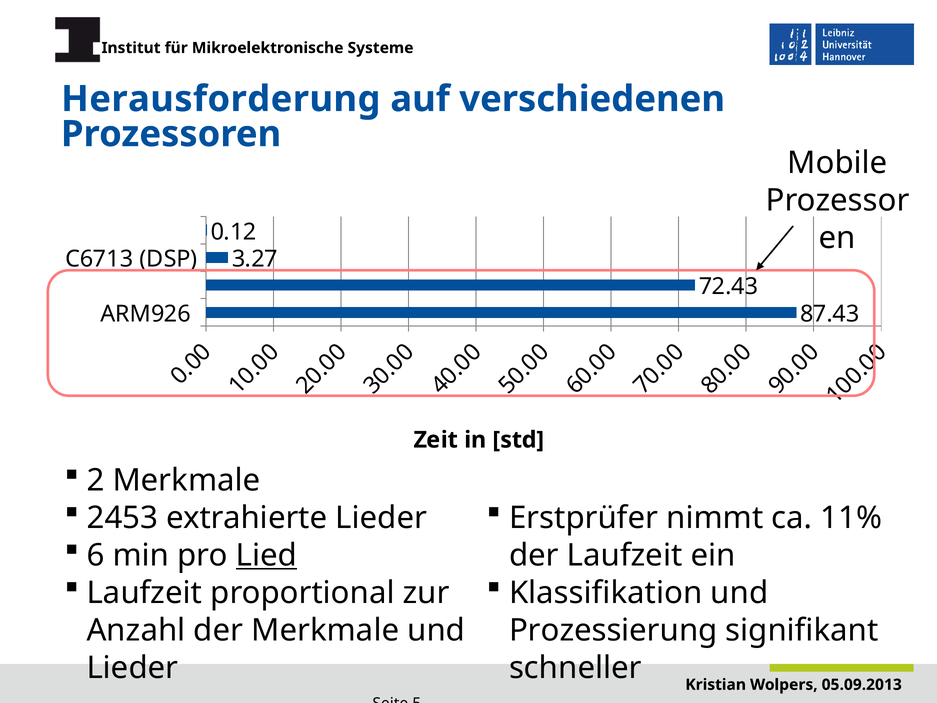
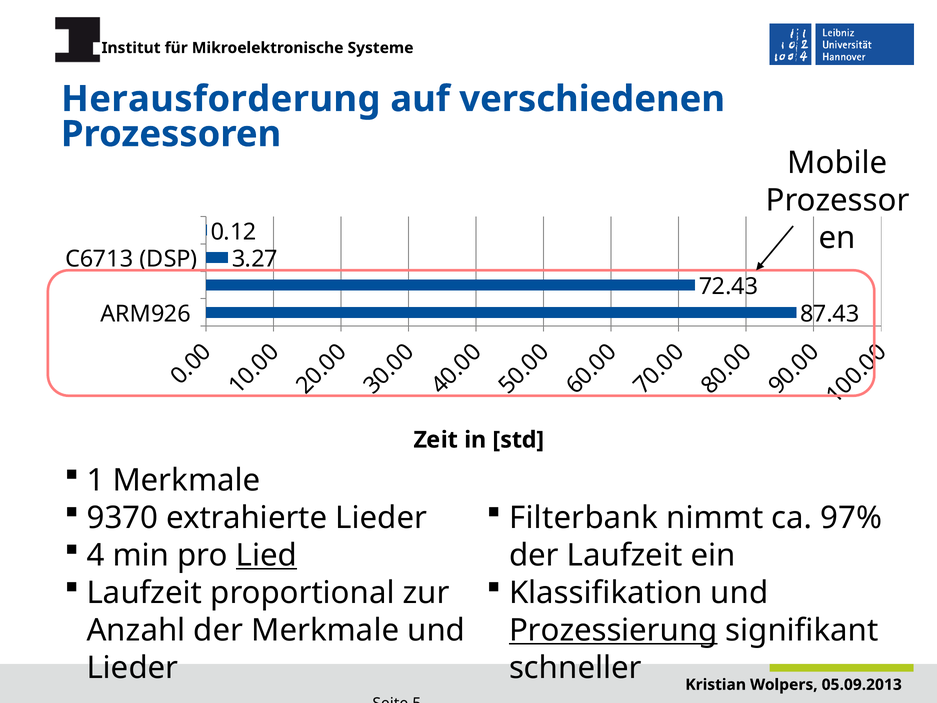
2 at (96, 480): 2 -> 1
2453: 2453 -> 9370
Erstprüfer: Erstprüfer -> Filterbank
11%: 11% -> 97%
6 at (96, 555): 6 -> 4
Prozessierung underline: none -> present
